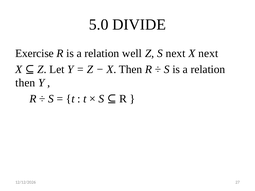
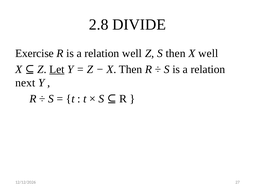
5.0: 5.0 -> 2.8
S next: next -> then
X next: next -> well
Let underline: none -> present
then at (25, 83): then -> next
